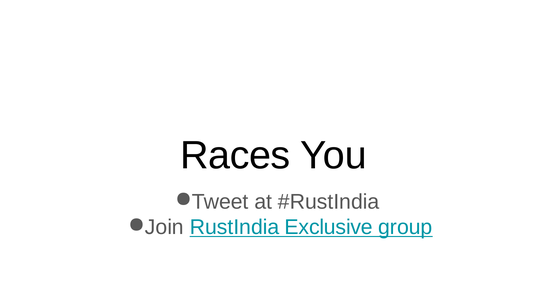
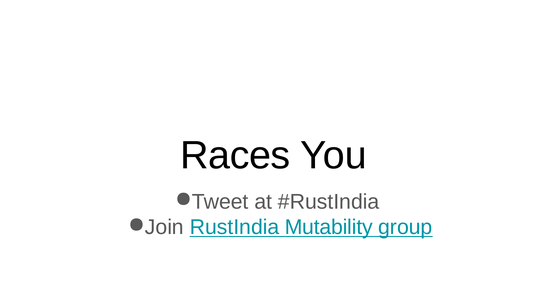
Exclusive: Exclusive -> Mutability
